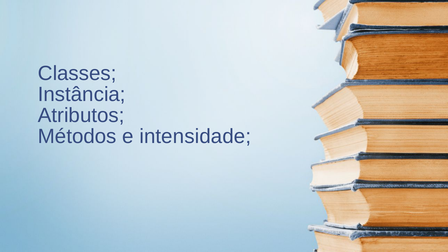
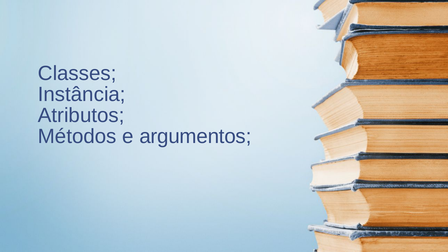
intensidade: intensidade -> argumentos
